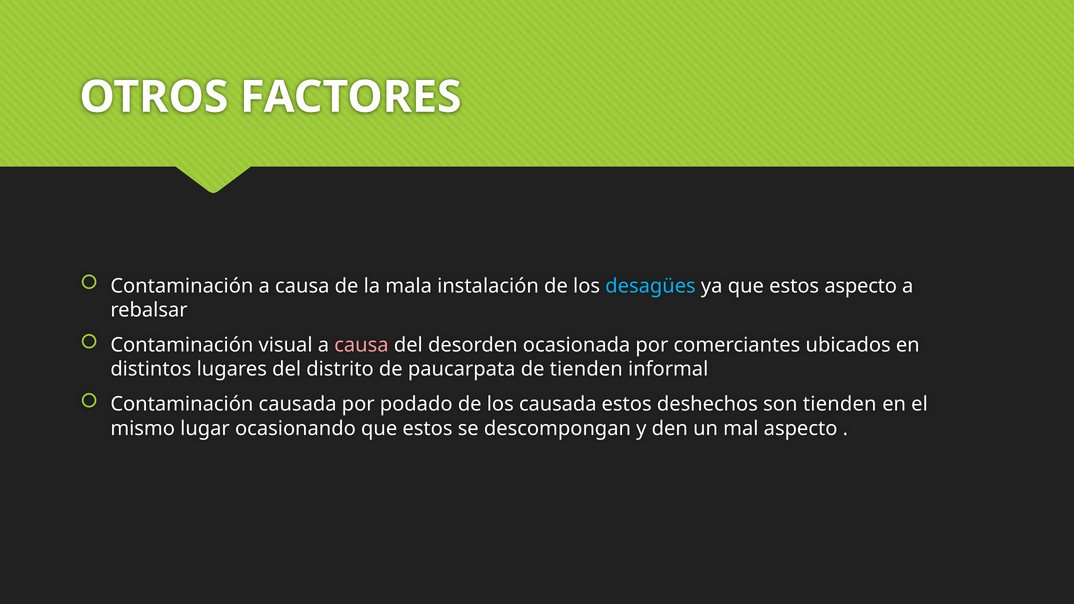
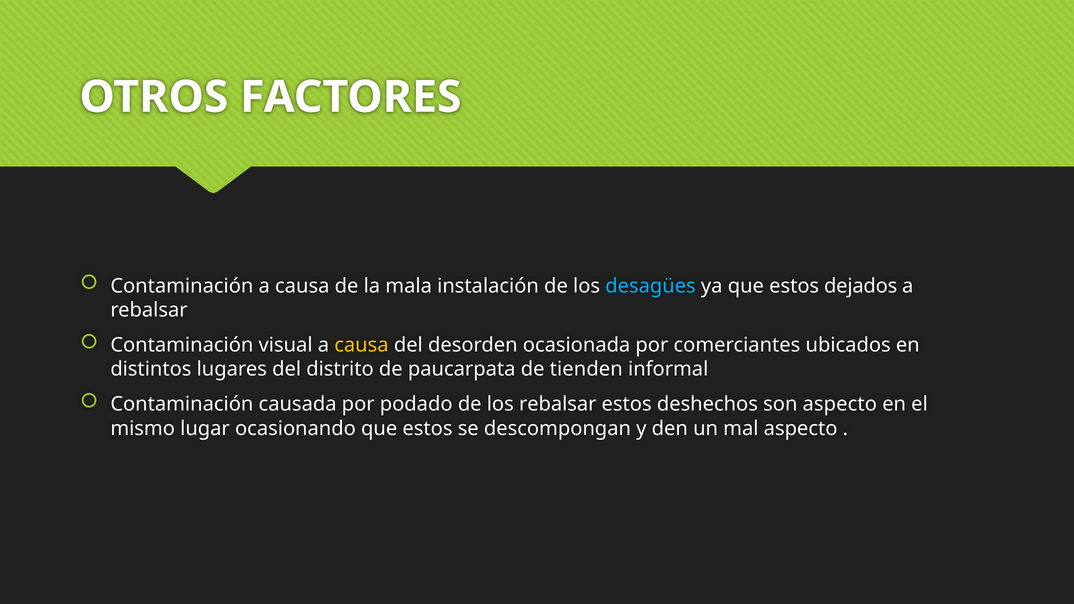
estos aspecto: aspecto -> dejados
causa at (361, 345) colour: pink -> yellow
los causada: causada -> rebalsar
son tienden: tienden -> aspecto
